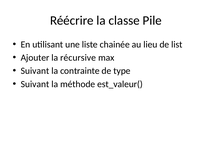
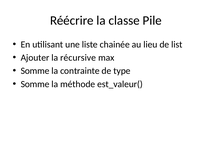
Suivant at (35, 71): Suivant -> Somme
Suivant at (35, 84): Suivant -> Somme
